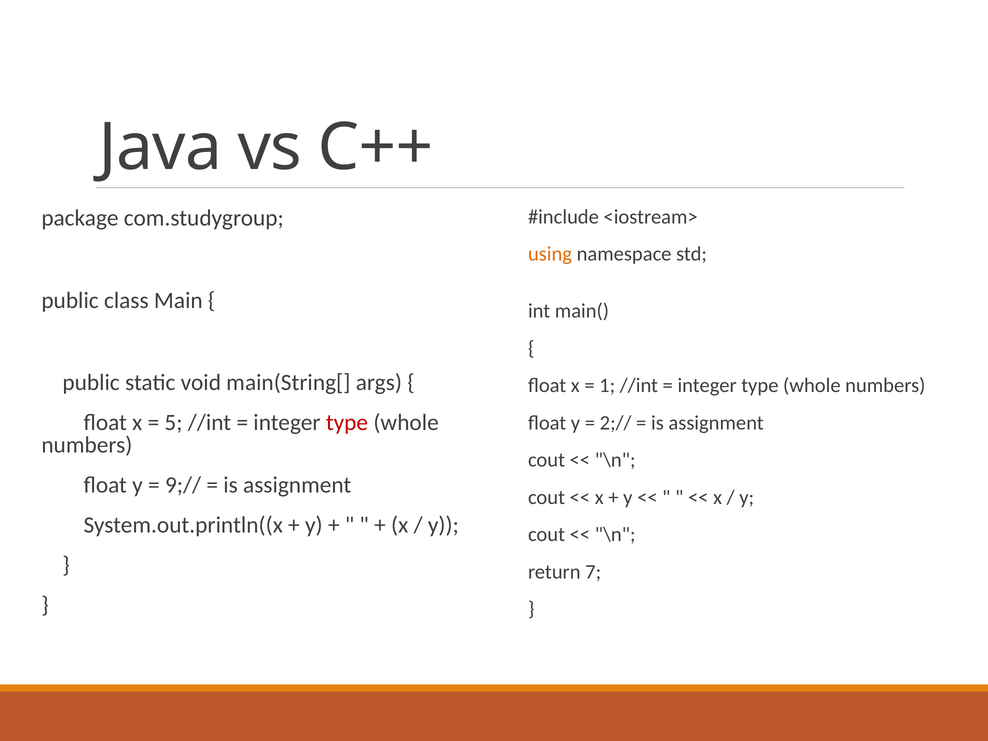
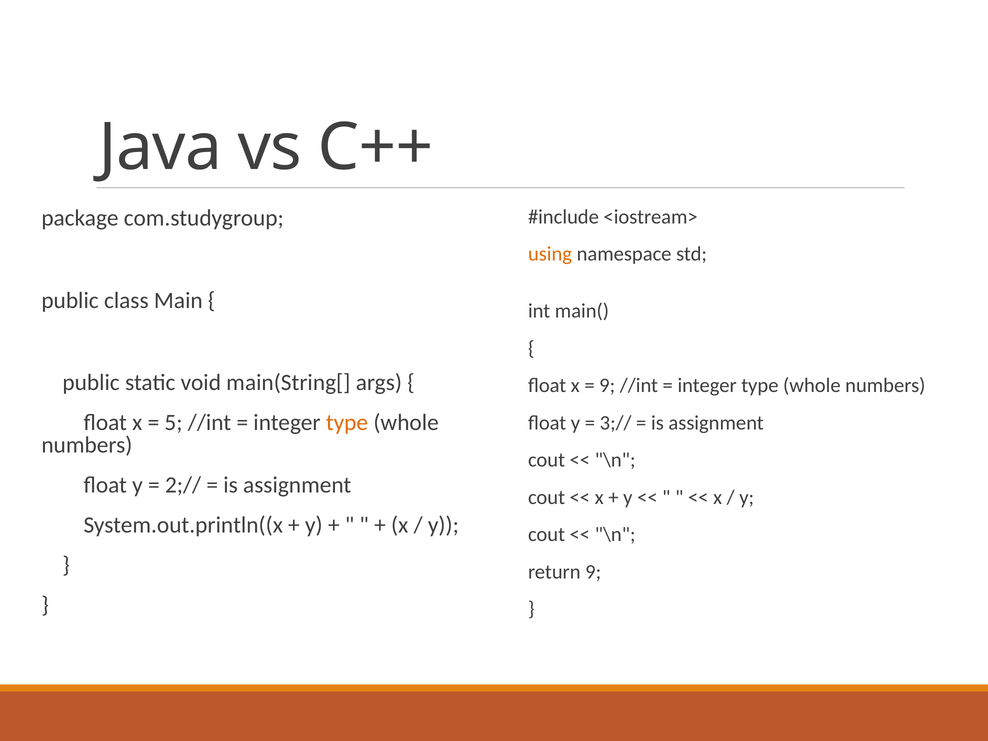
1 at (607, 386): 1 -> 9
type at (347, 423) colour: red -> orange
2;//: 2;// -> 3;//
9;//: 9;// -> 2;//
return 7: 7 -> 9
